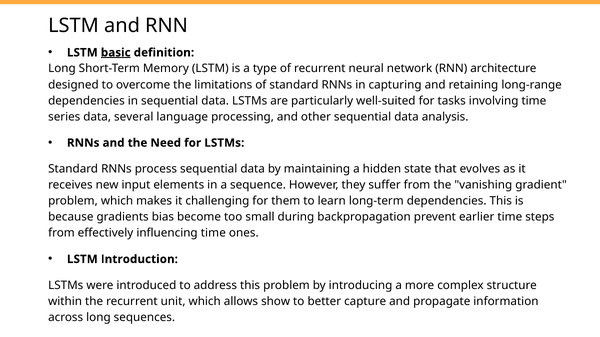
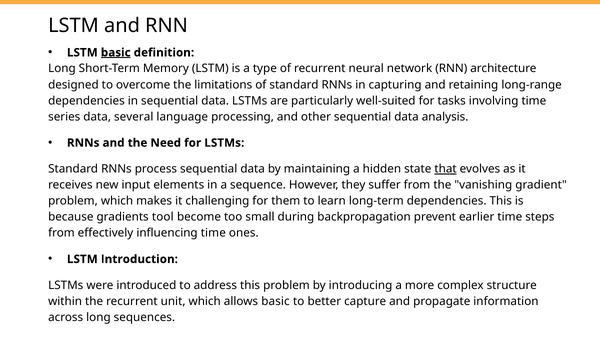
that underline: none -> present
bias: bias -> tool
allows show: show -> basic
